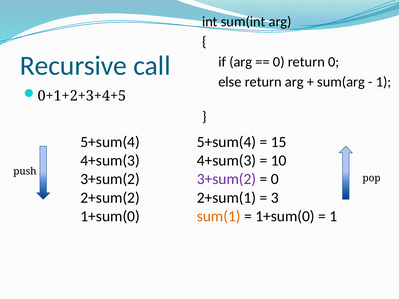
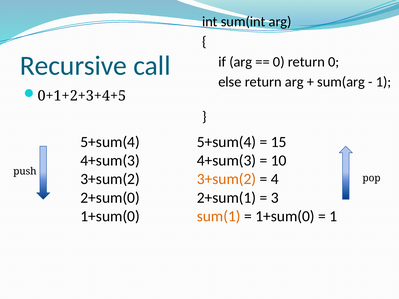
3+sum(2 at (226, 179) colour: purple -> orange
0 at (275, 179): 0 -> 4
2+sum(2: 2+sum(2 -> 2+sum(0
